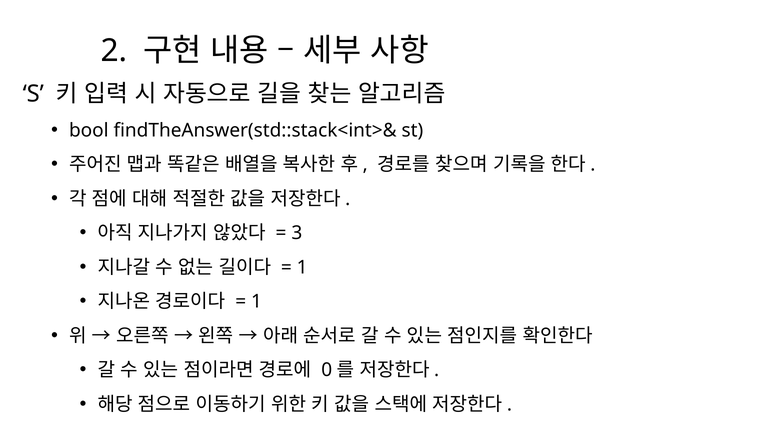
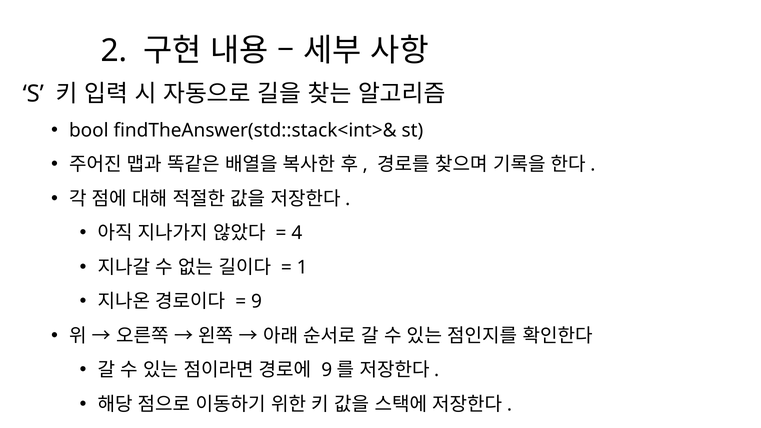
3: 3 -> 4
1 at (257, 302): 1 -> 9
0 at (327, 370): 0 -> 9
